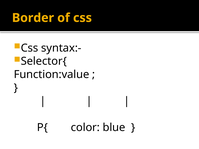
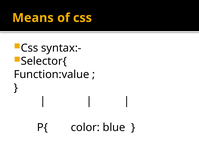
Border: Border -> Means
